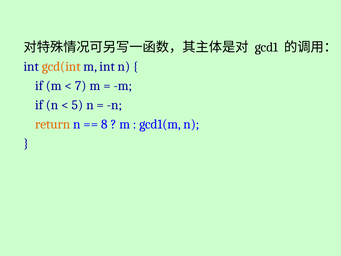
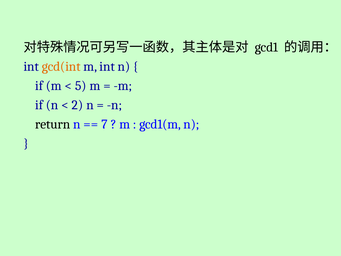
7: 7 -> 5
5: 5 -> 2
return colour: orange -> black
8: 8 -> 7
